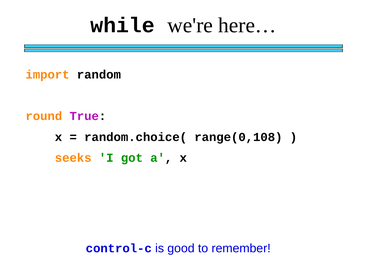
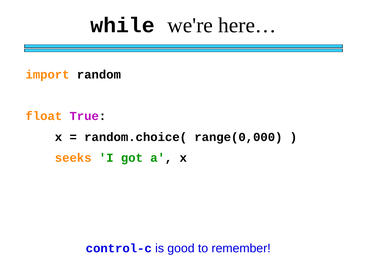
round: round -> float
range(0,108: range(0,108 -> range(0,000
